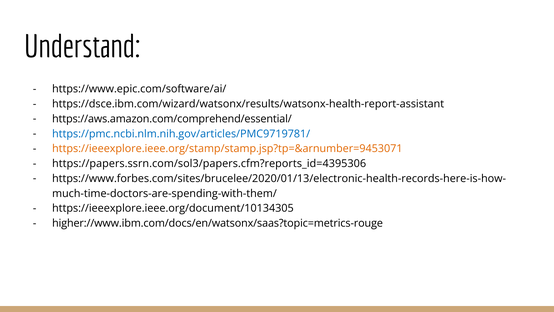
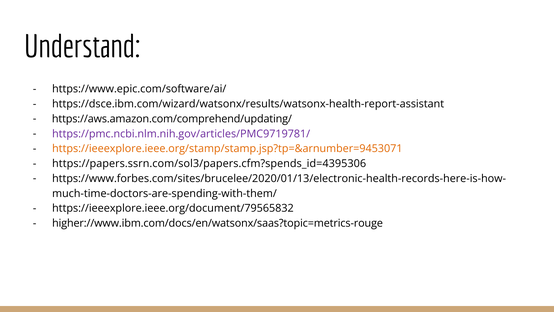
https://aws.amazon.com/comprehend/essential/: https://aws.amazon.com/comprehend/essential/ -> https://aws.amazon.com/comprehend/updating/
https://pmc.ncbi.nlm.nih.gov/articles/PMC9719781/ colour: blue -> purple
https://papers.ssrn.com/sol3/papers.cfm?reports_id=4395306: https://papers.ssrn.com/sol3/papers.cfm?reports_id=4395306 -> https://papers.ssrn.com/sol3/papers.cfm?spends_id=4395306
https://ieeexplore.ieee.org/document/10134305: https://ieeexplore.ieee.org/document/10134305 -> https://ieeexplore.ieee.org/document/79565832
